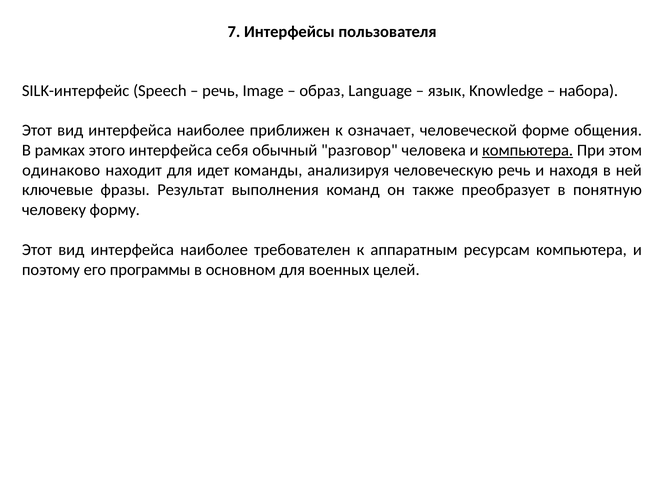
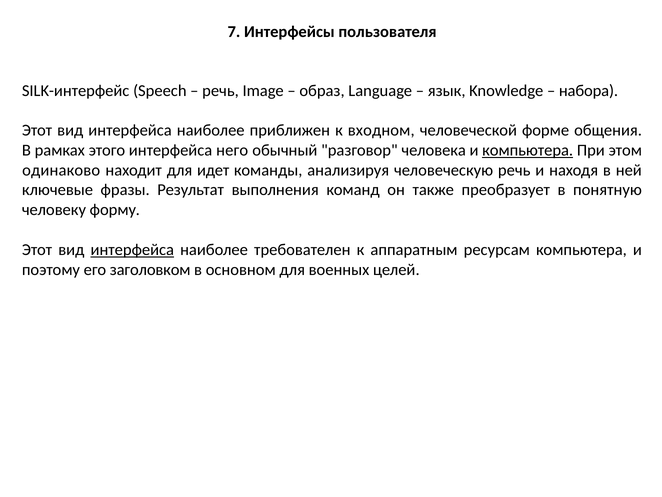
означает: означает -> входном
себя: себя -> него
интерфейса at (132, 249) underline: none -> present
программы: программы -> заголовком
